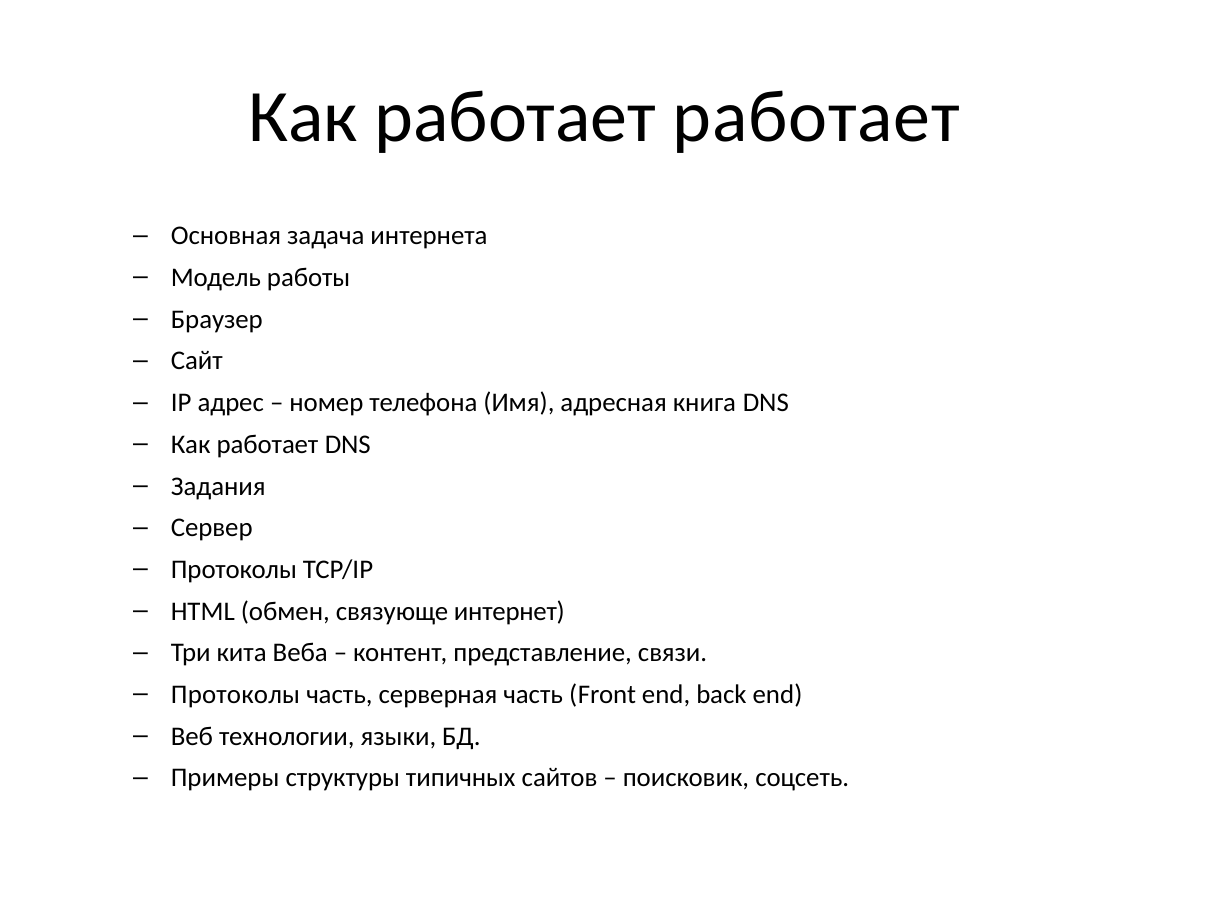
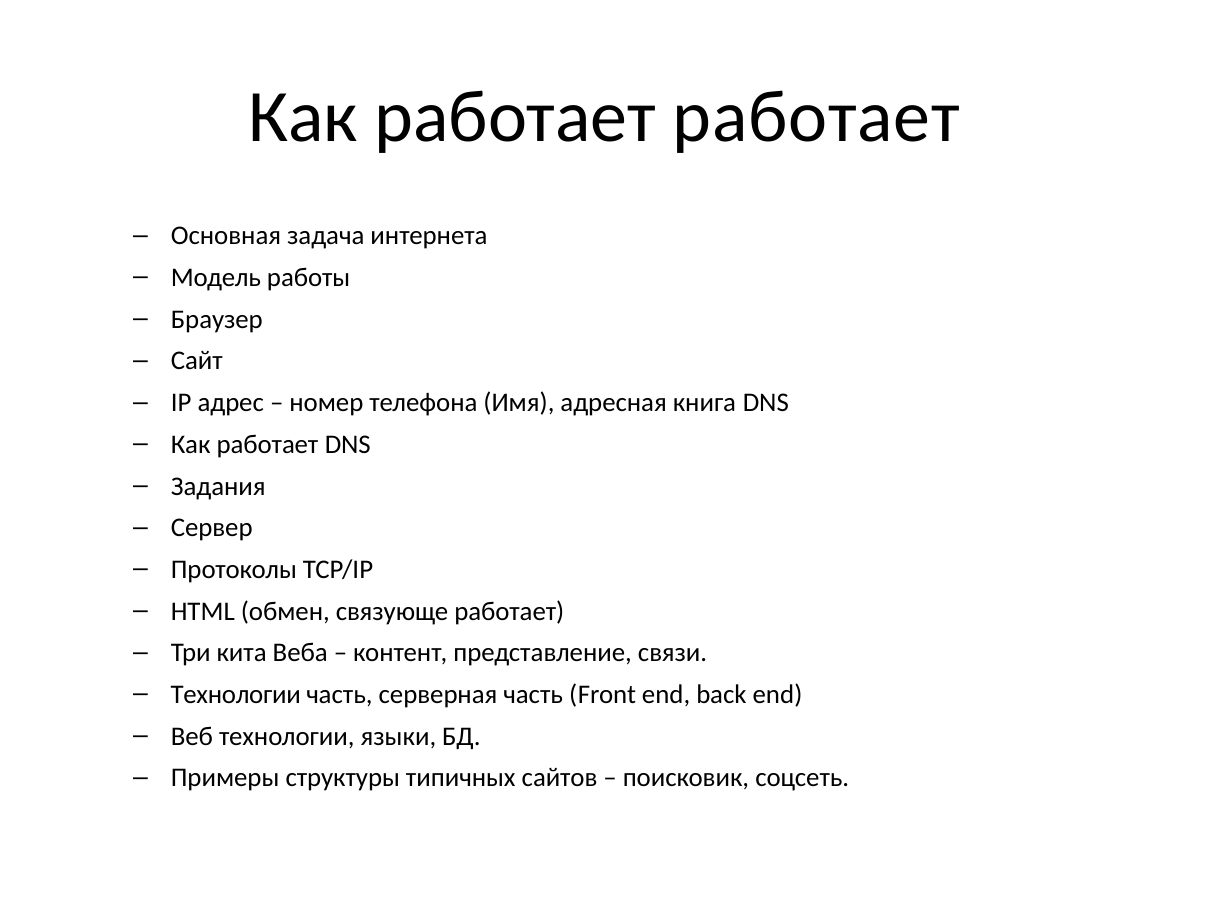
связующе интернет: интернет -> работает
Протоколы at (235, 694): Протоколы -> Технологии
